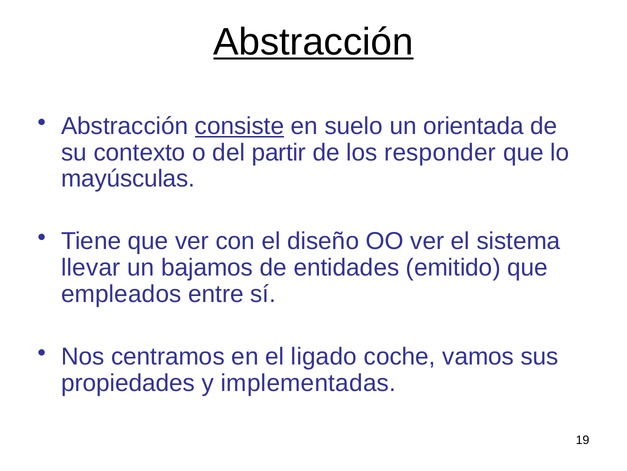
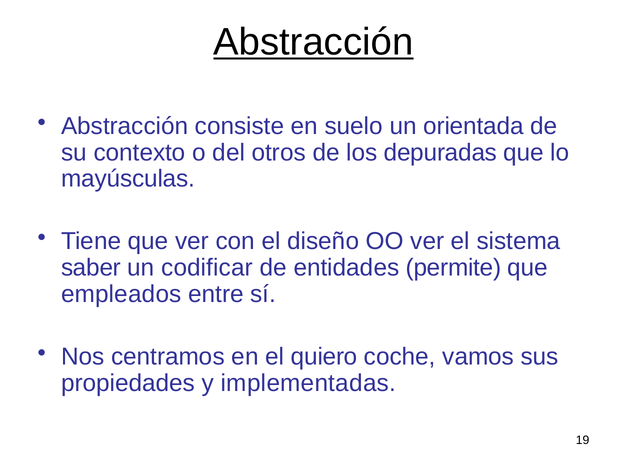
consiste underline: present -> none
partir: partir -> otros
responder: responder -> depuradas
llevar: llevar -> saber
bajamos: bajamos -> codificar
emitido: emitido -> permite
ligado: ligado -> quiero
